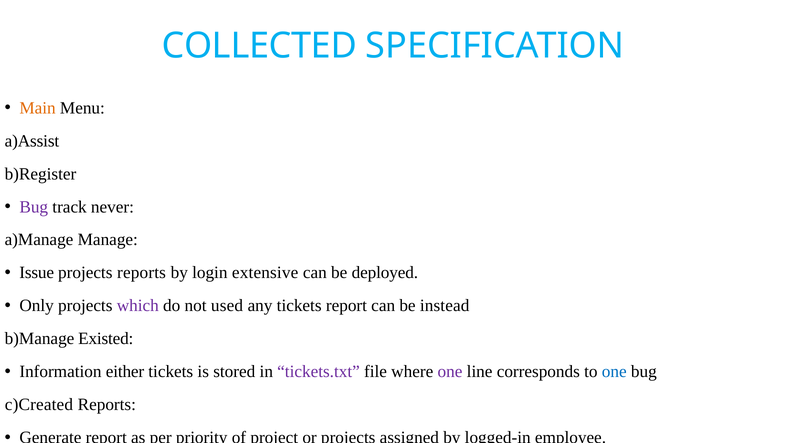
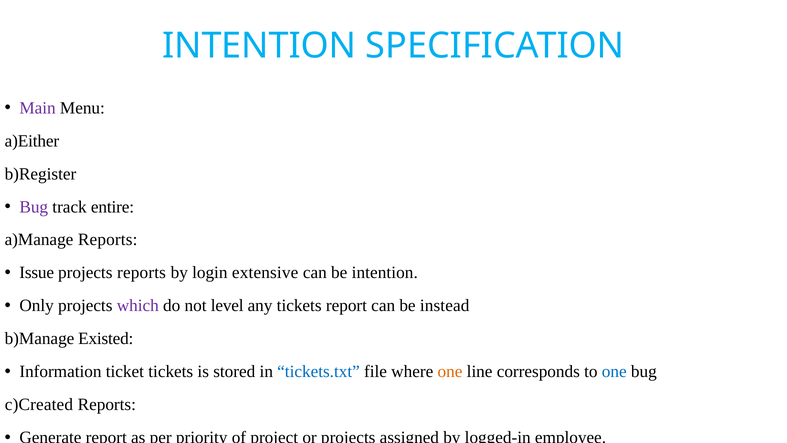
COLLECTED at (259, 46): COLLECTED -> INTENTION
Main colour: orange -> purple
a)Assist: a)Assist -> a)Either
never: never -> entire
a)Manage Manage: Manage -> Reports
be deployed: deployed -> intention
used: used -> level
either: either -> ticket
tickets.txt colour: purple -> blue
one at (450, 372) colour: purple -> orange
